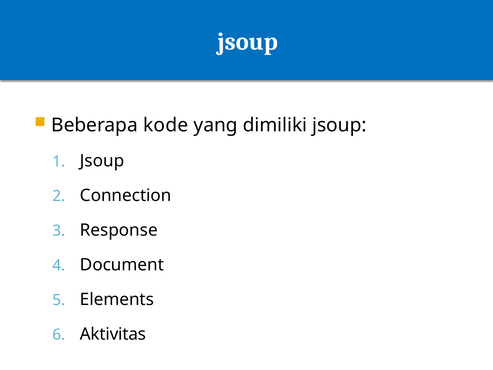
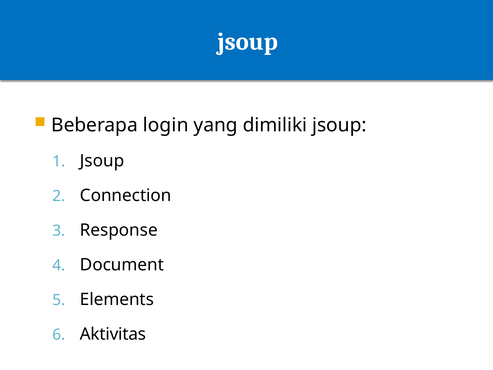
kode: kode -> login
